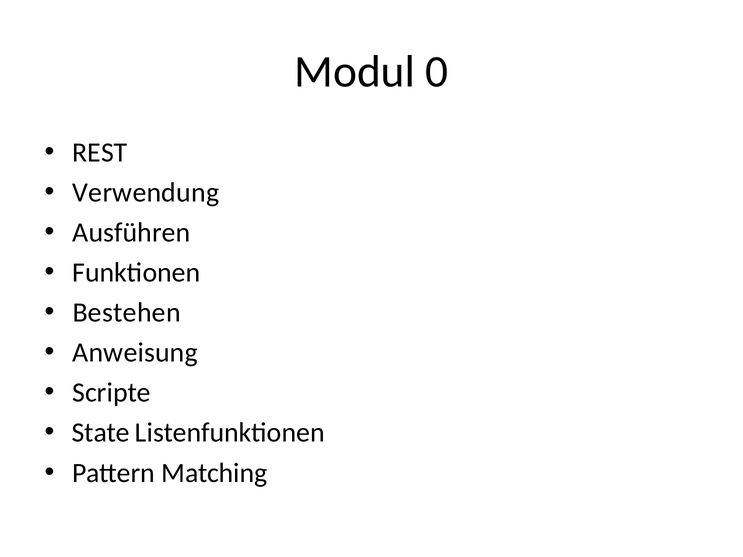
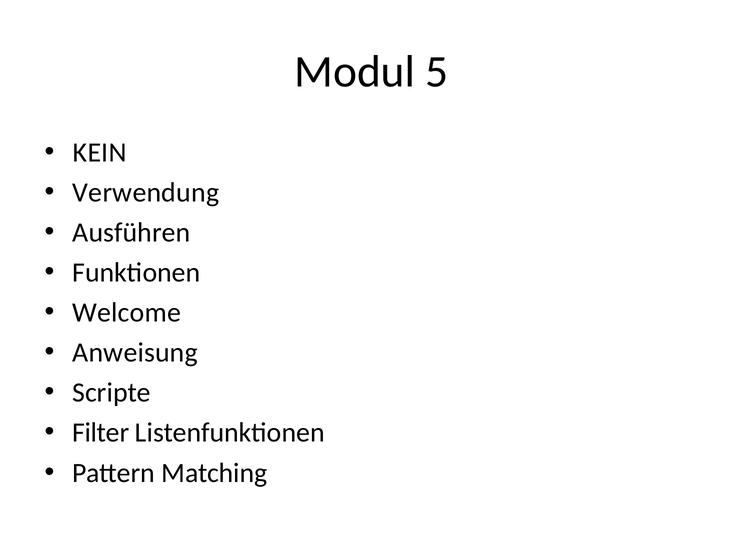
0: 0 -> 5
REST: REST -> KEIN
Bestehen: Bestehen -> Welcome
State: State -> Filter
